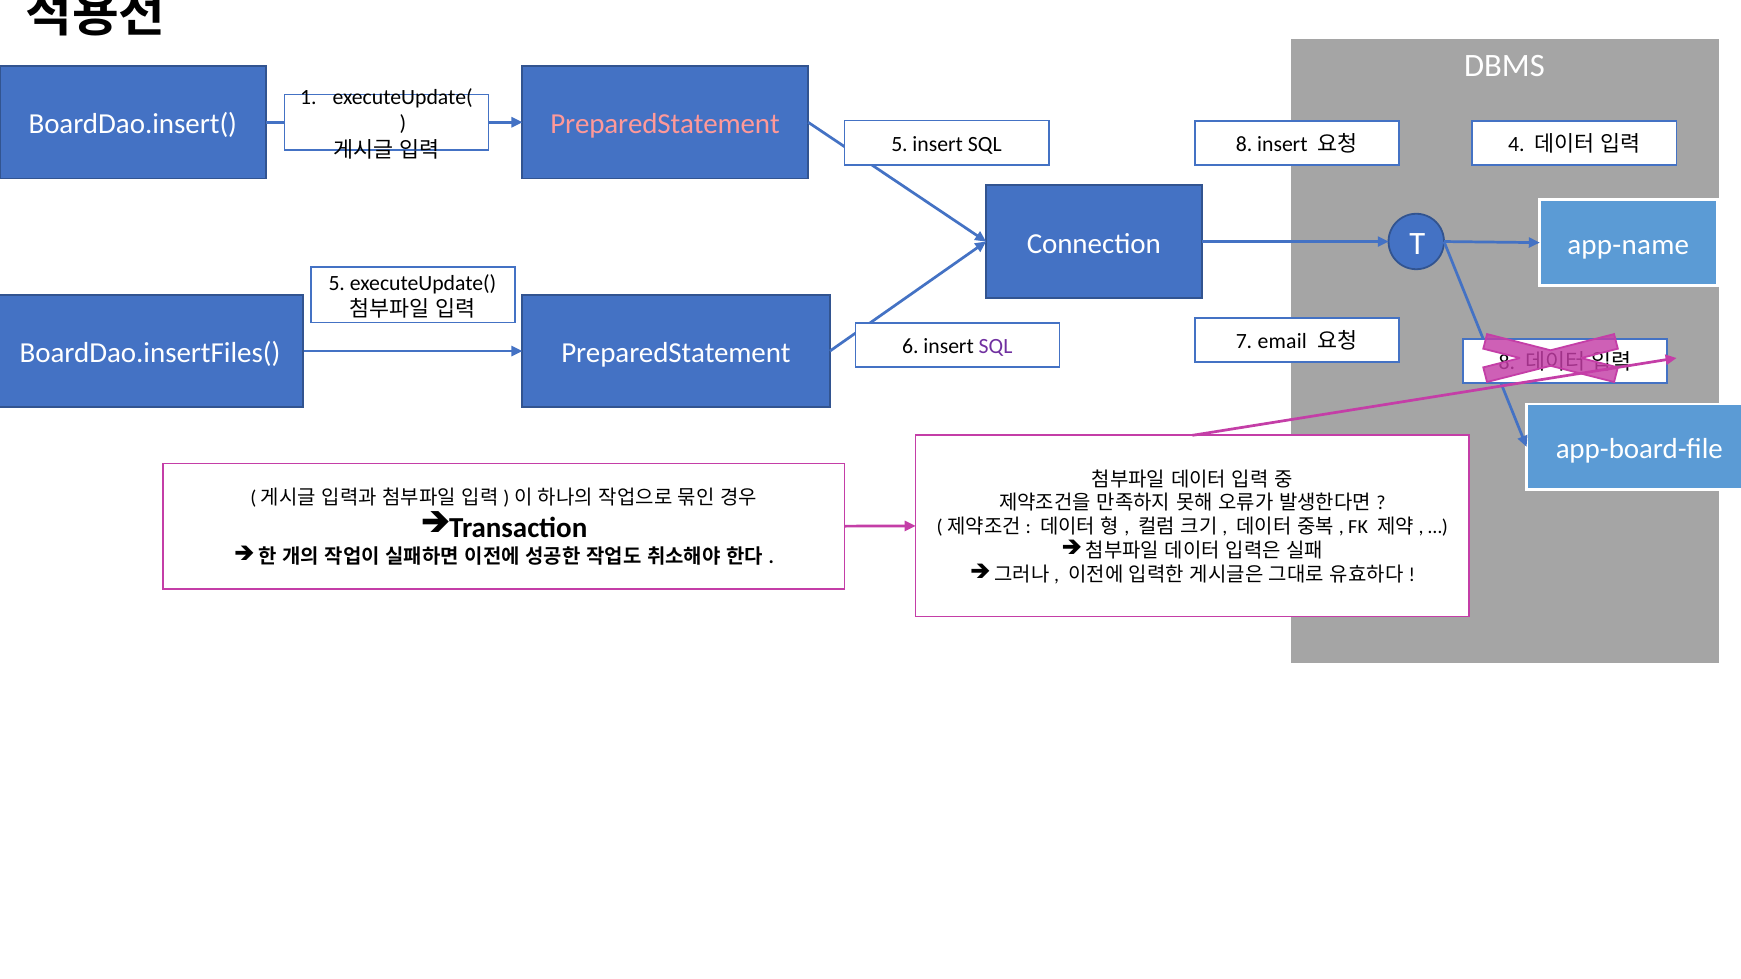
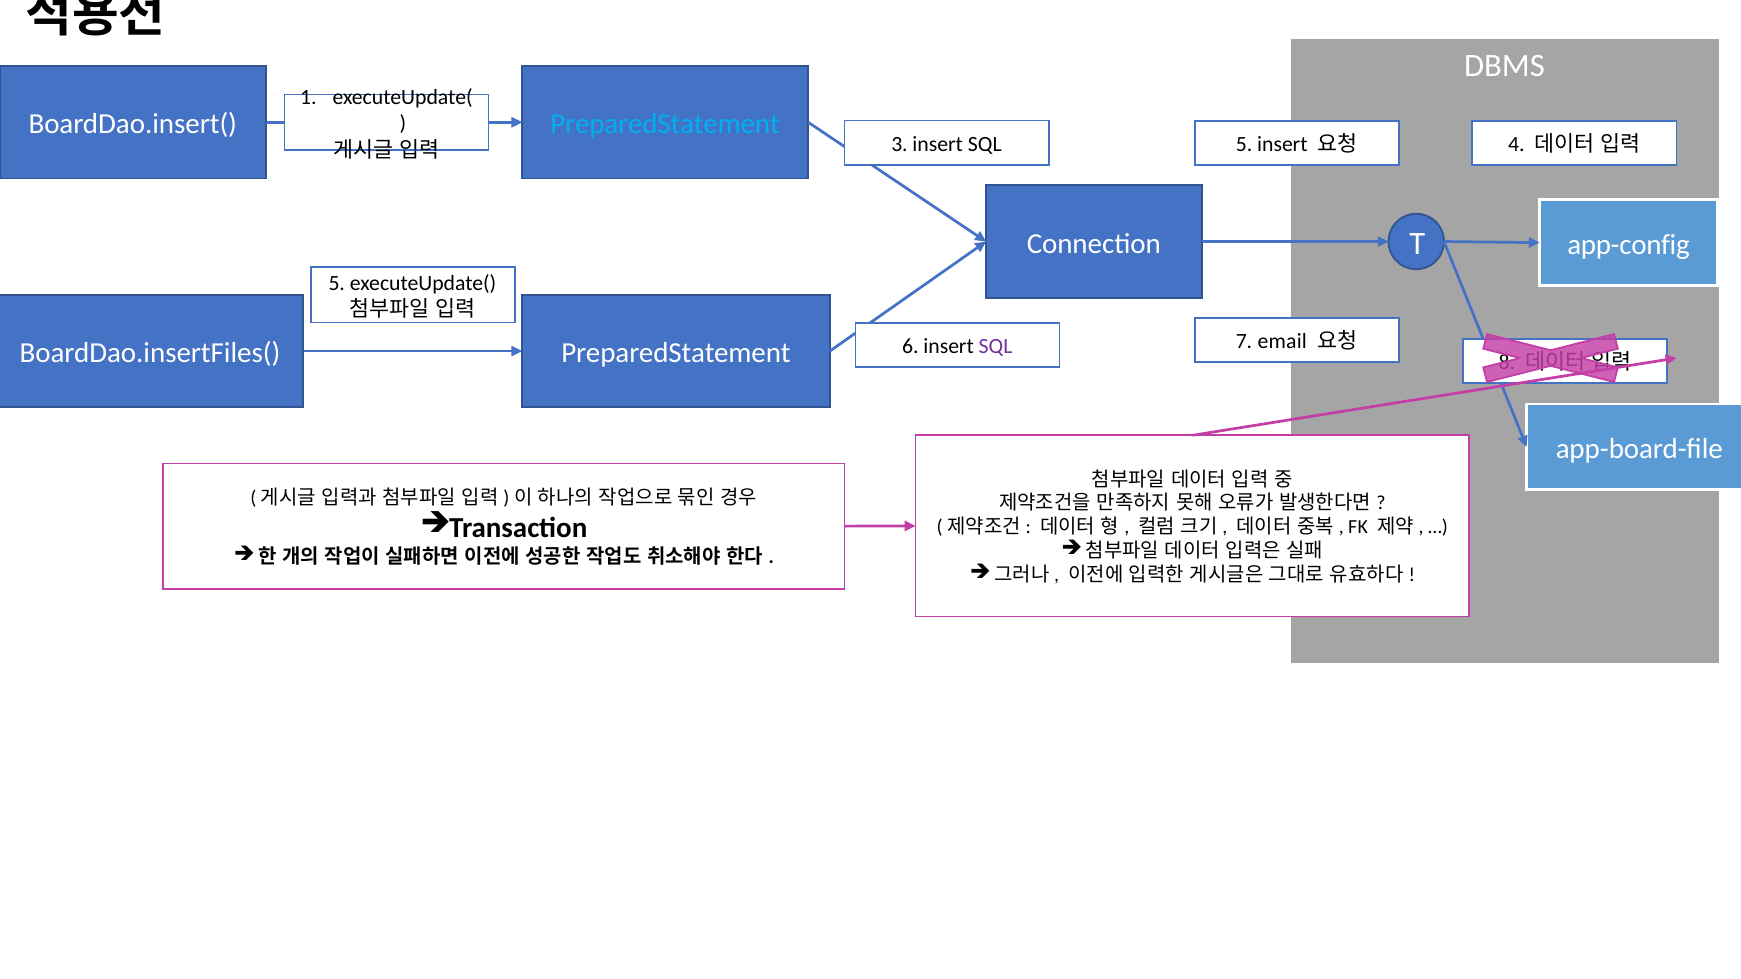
PreparedStatement at (665, 124) colour: pink -> light blue
5 at (900, 144): 5 -> 3
SQL 8: 8 -> 5
app-name: app-name -> app-config
